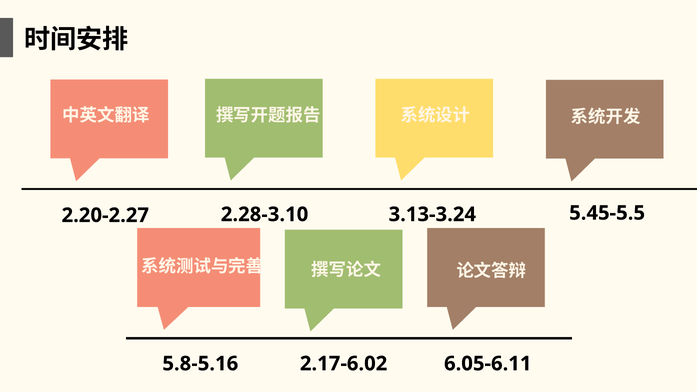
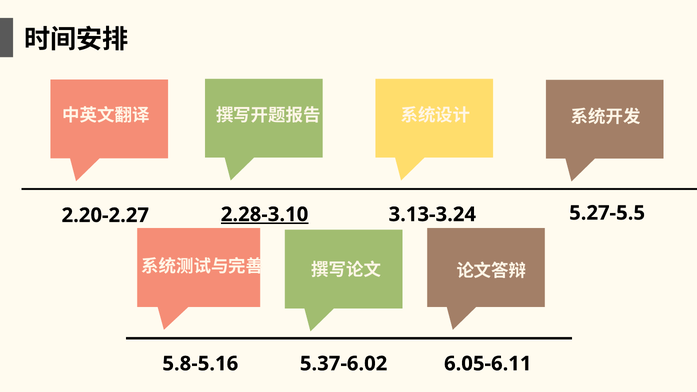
2.28-3.10 underline: none -> present
5.45-5.5: 5.45-5.5 -> 5.27-5.5
2.17-6.02: 2.17-6.02 -> 5.37-6.02
